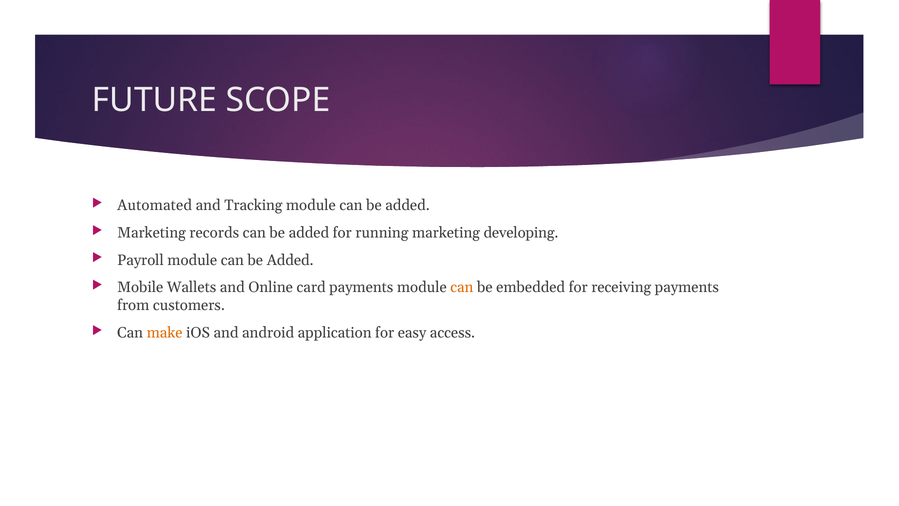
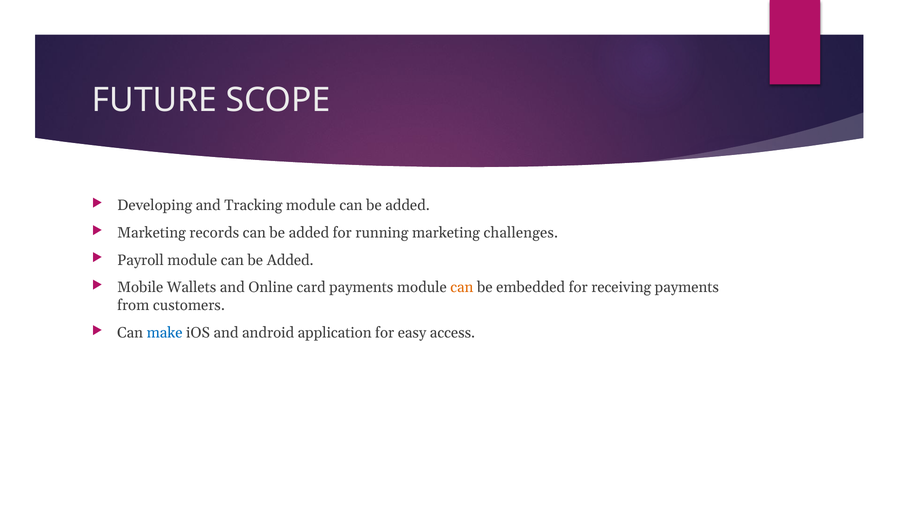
Automated: Automated -> Developing
developing: developing -> challenges
make colour: orange -> blue
